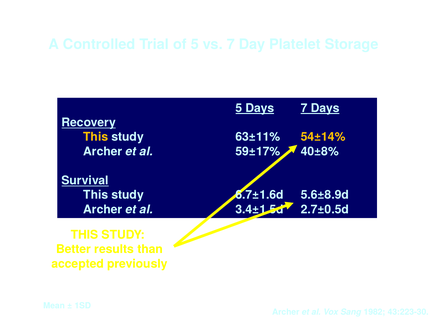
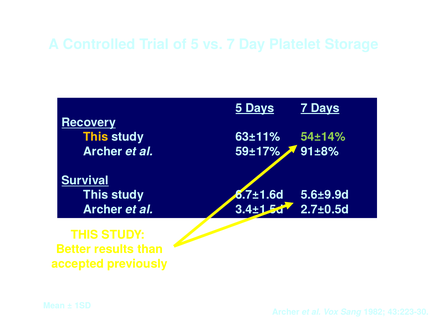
54±14% colour: yellow -> light green
40±8%: 40±8% -> 91±8%
5.6±8.9d: 5.6±8.9d -> 5.6±9.9d
